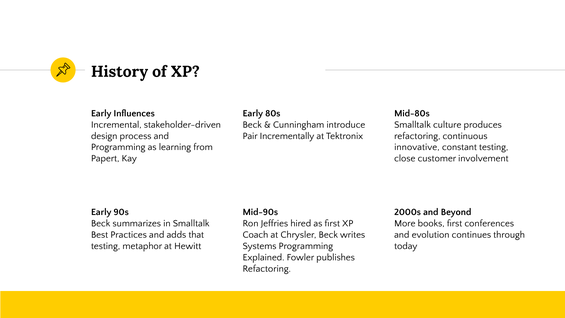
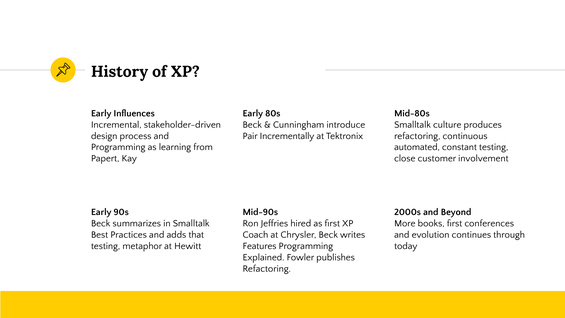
innovative: innovative -> automated
Systems: Systems -> Features
